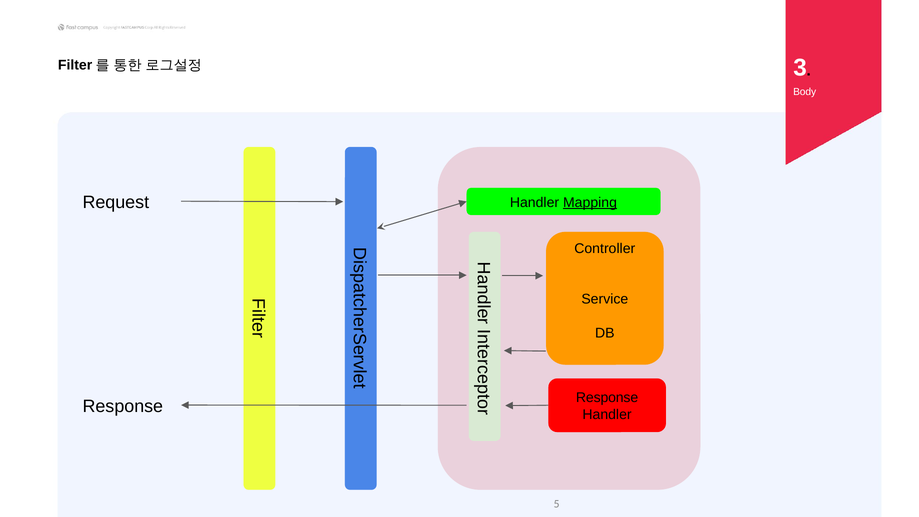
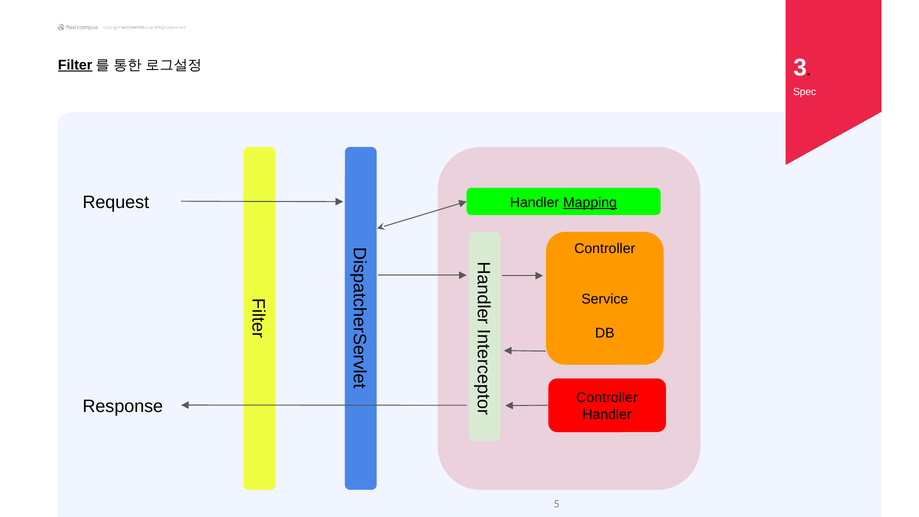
Filter underline: none -> present
Body: Body -> Spec
Response at (607, 398): Response -> Controller
